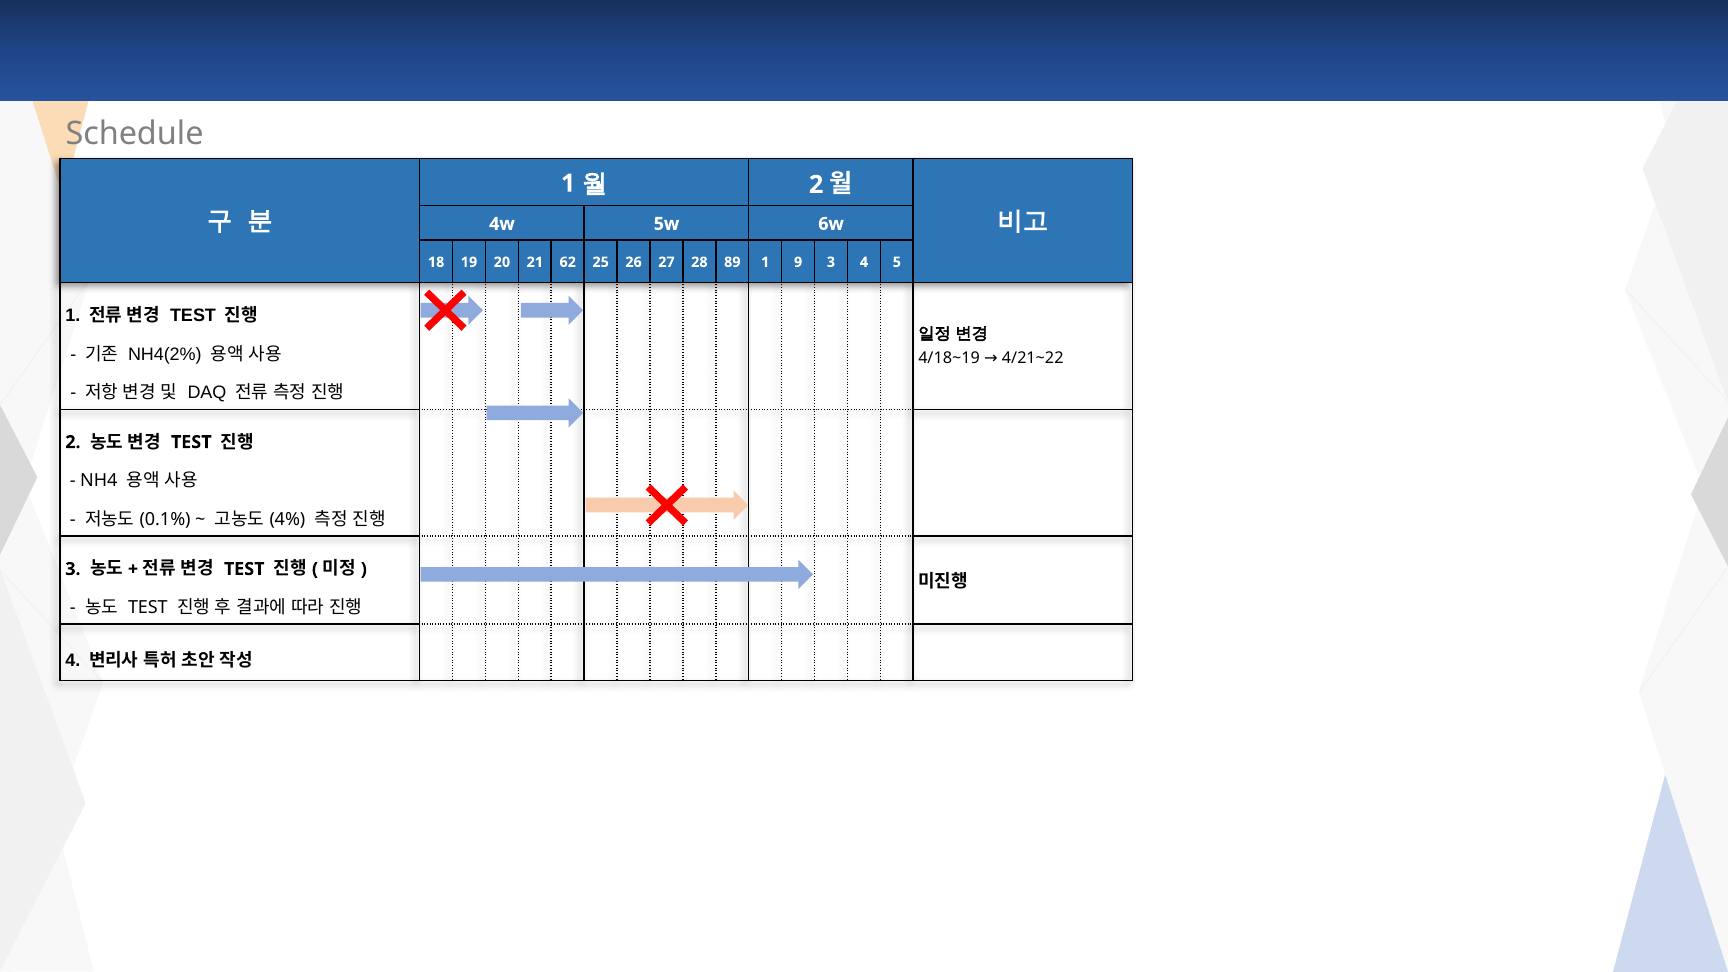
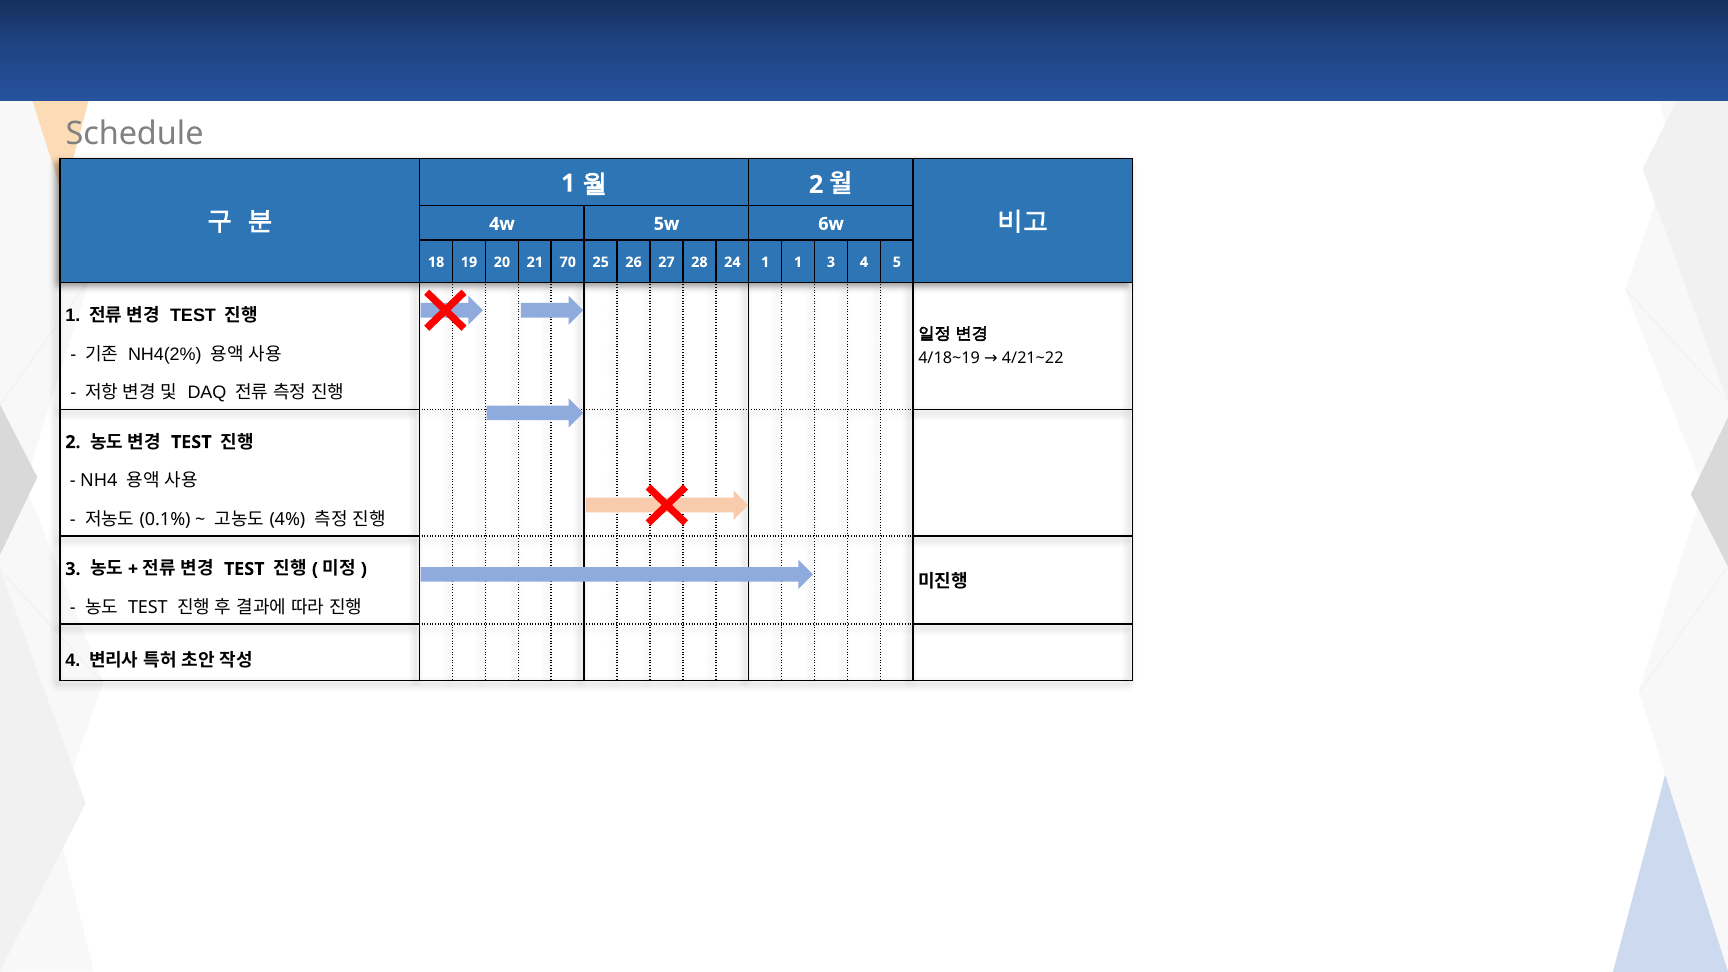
62: 62 -> 70
89: 89 -> 24
1 9: 9 -> 1
